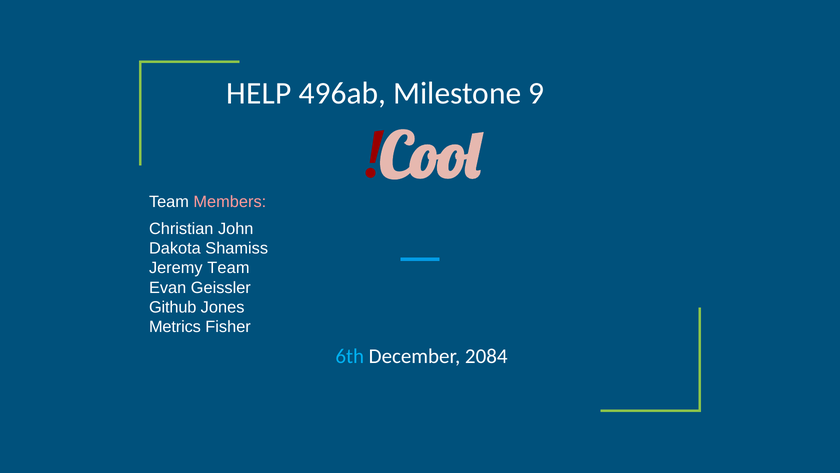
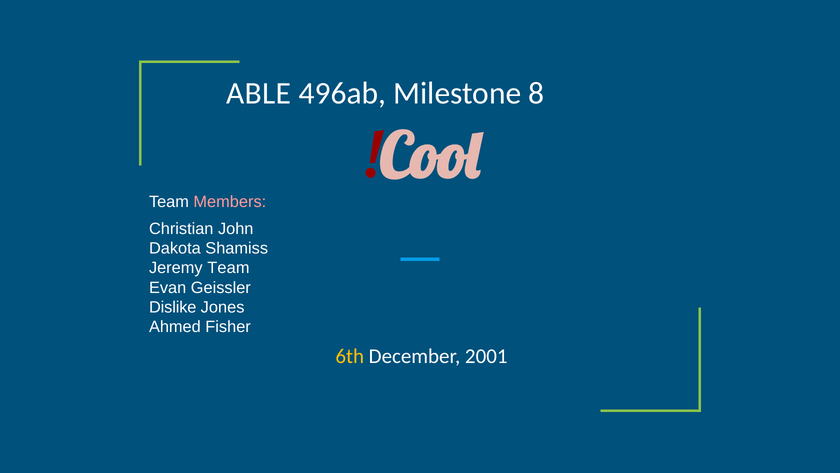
HELP: HELP -> ABLE
9: 9 -> 8
Github: Github -> Dislike
Metrics: Metrics -> Ahmed
6th colour: light blue -> yellow
2084: 2084 -> 2001
